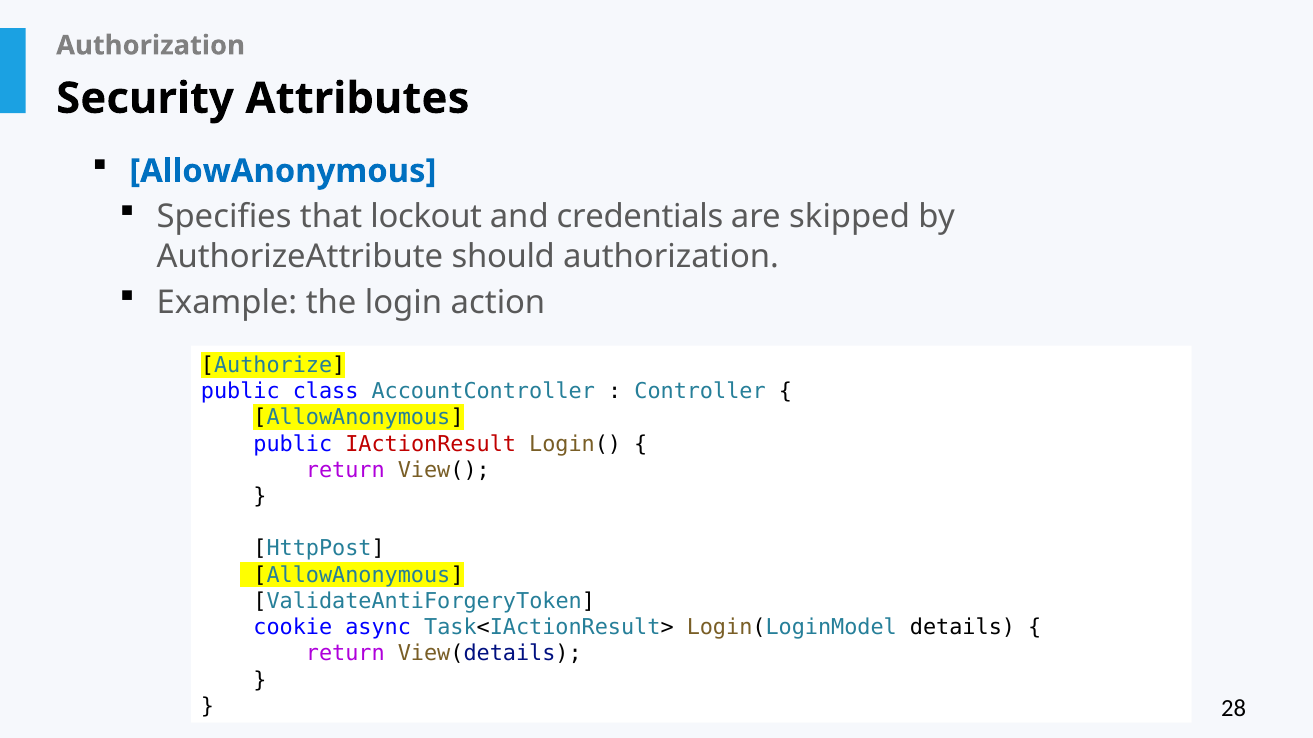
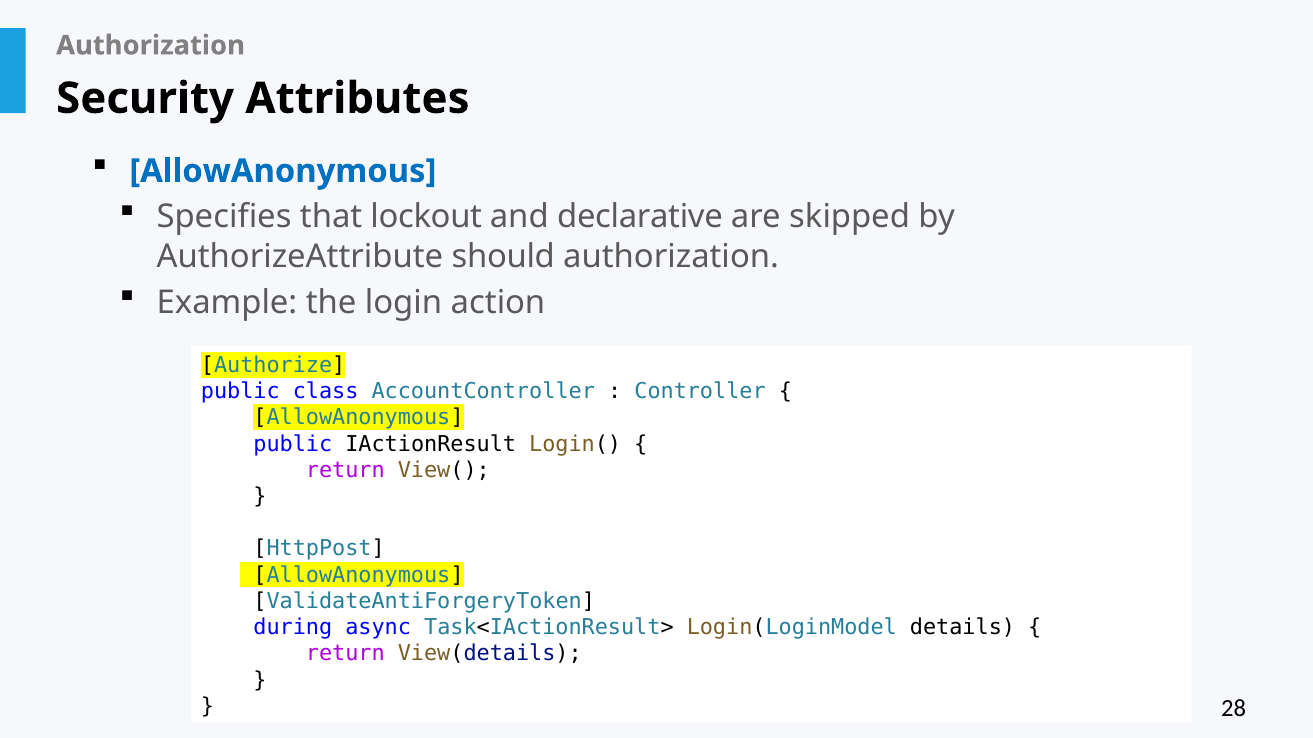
credentials: credentials -> declarative
IActionResult colour: red -> black
cookie: cookie -> during
